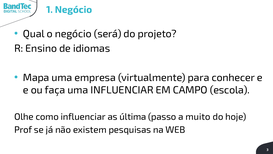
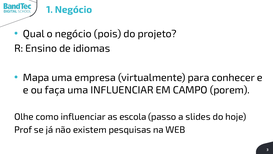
será: será -> pois
escola: escola -> porem
última: última -> escola
muito: muito -> slides
